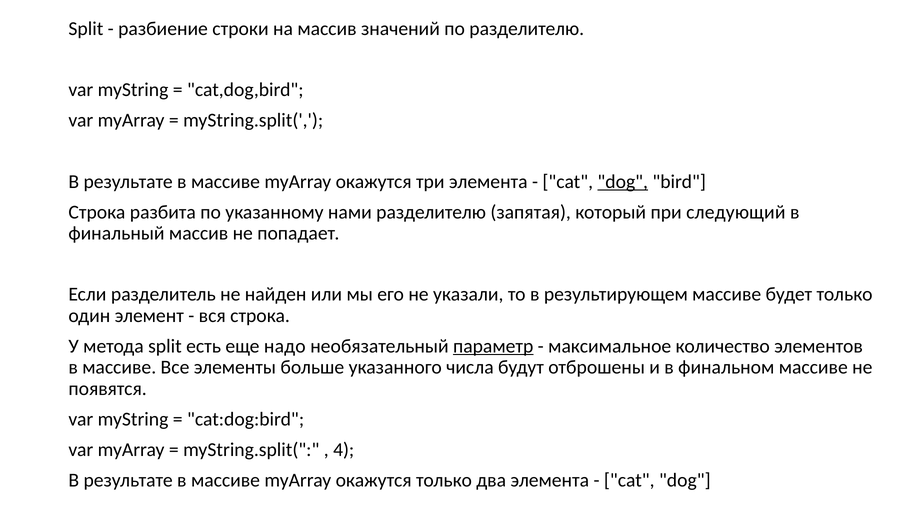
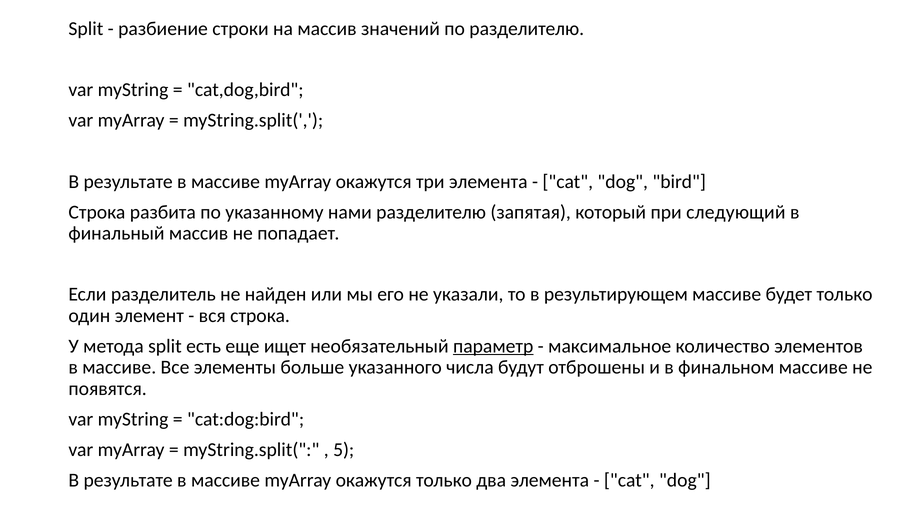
dog at (623, 182) underline: present -> none
надо: надо -> ищет
4: 4 -> 5
